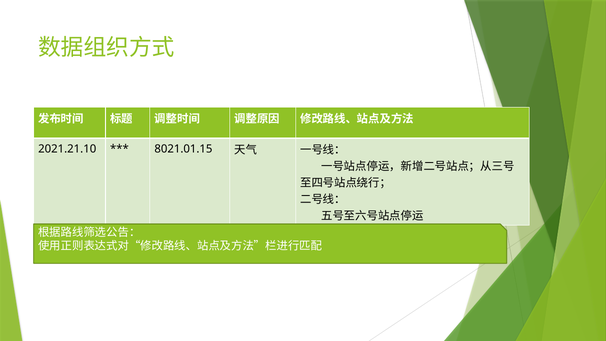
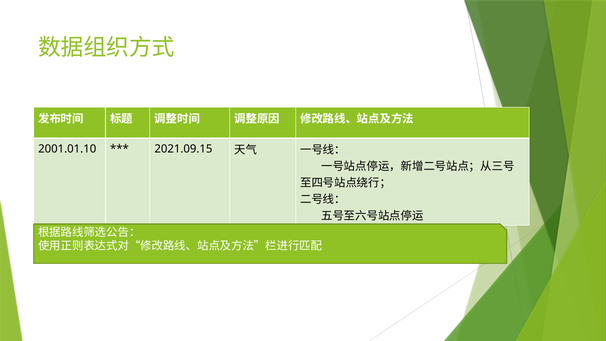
2021.21.10: 2021.21.10 -> 2001.01.10
8021.01.15: 8021.01.15 -> 2021.09.15
